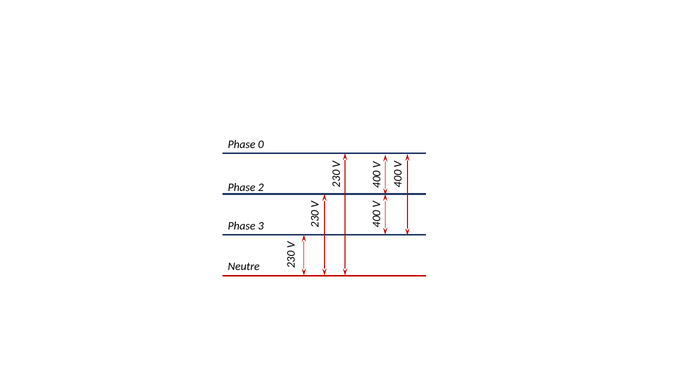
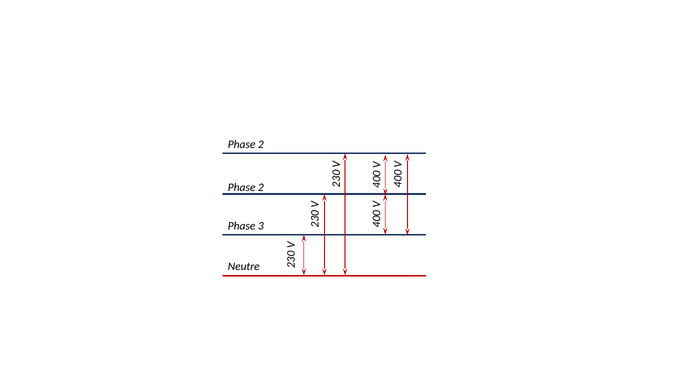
0 at (261, 144): 0 -> 2
